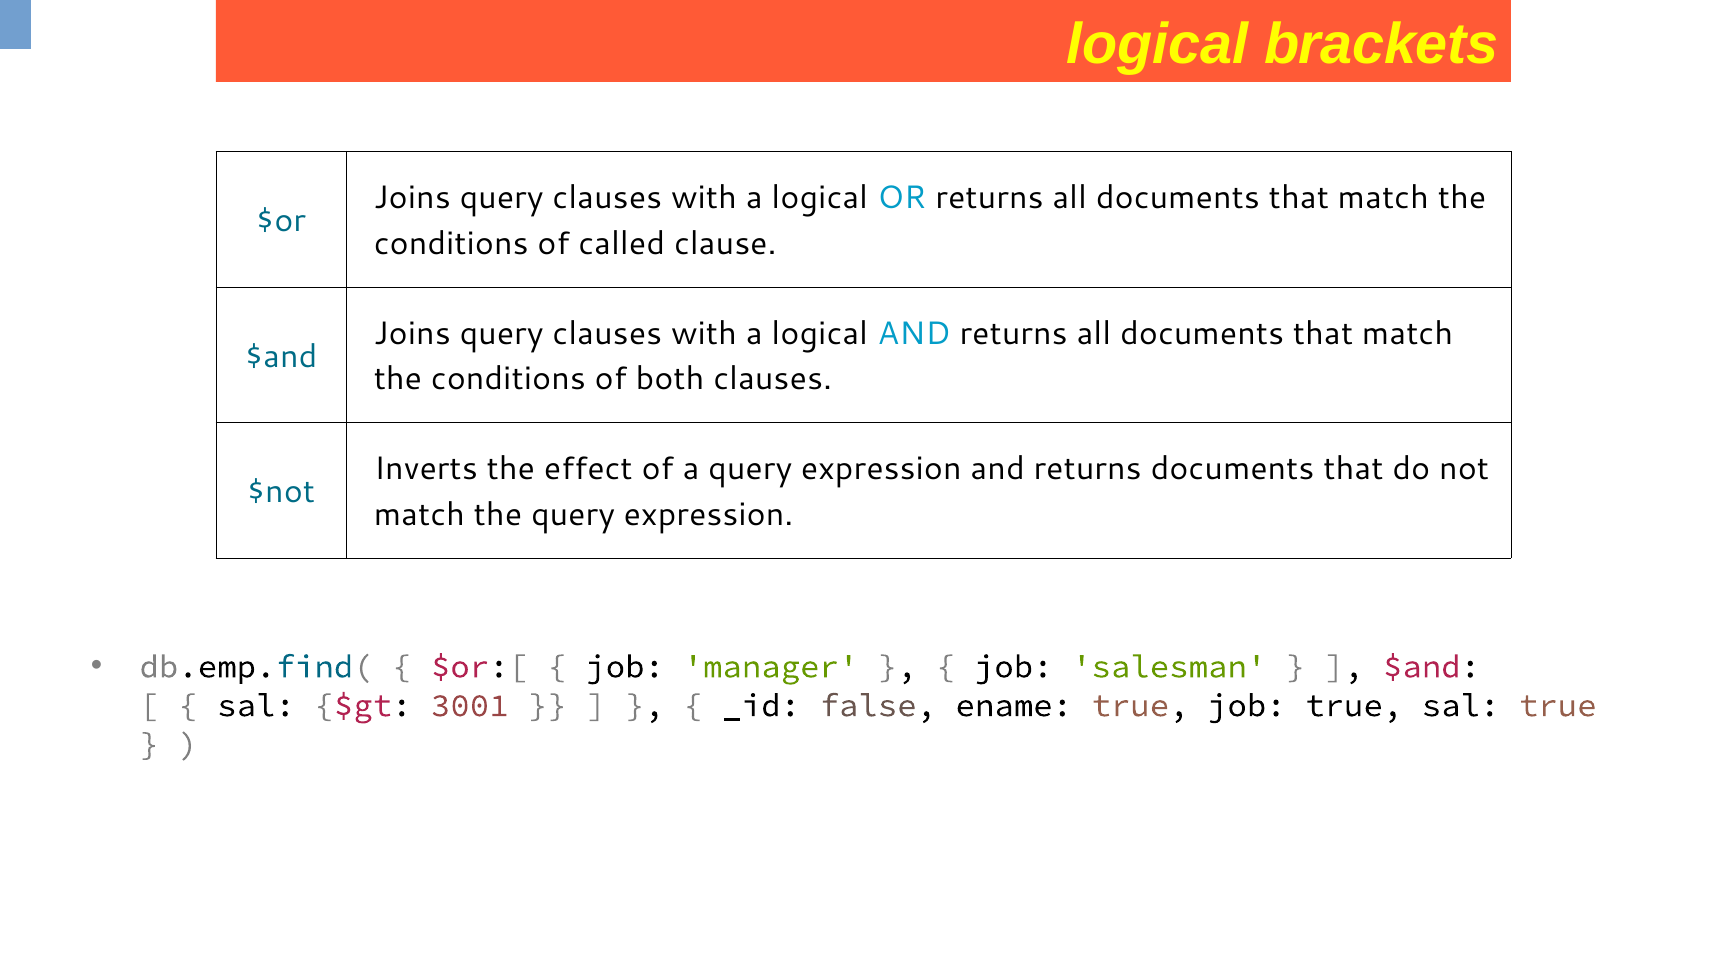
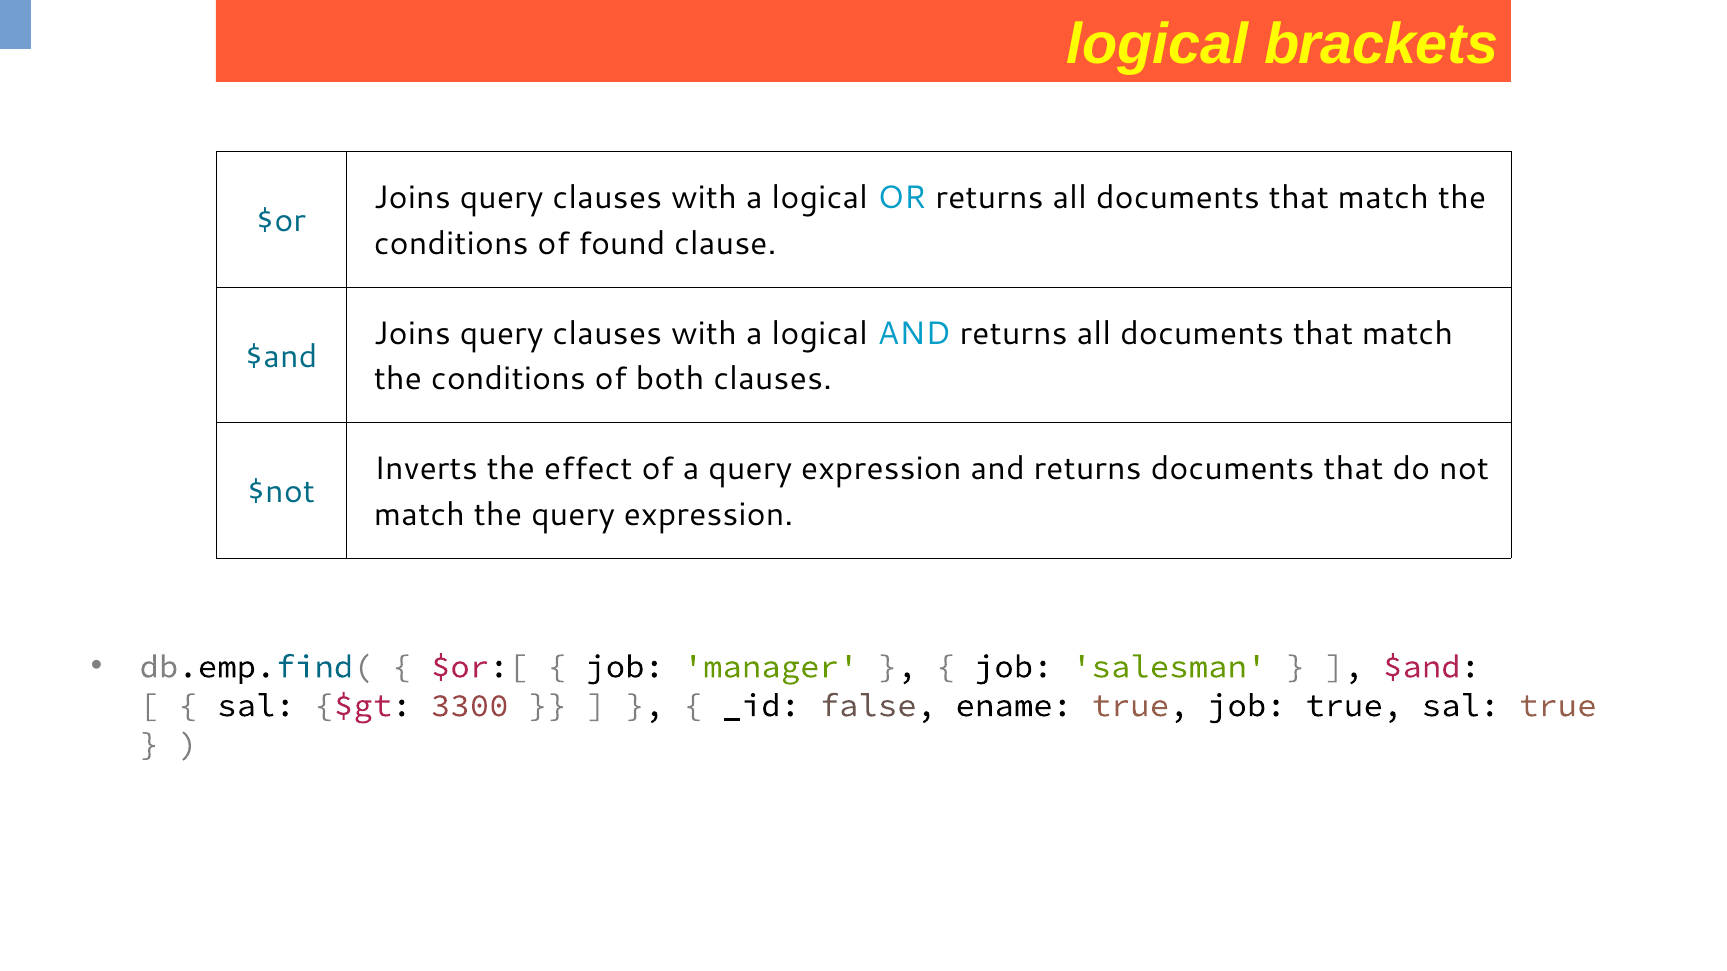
called: called -> found
3001: 3001 -> 3300
